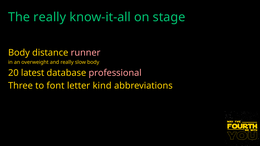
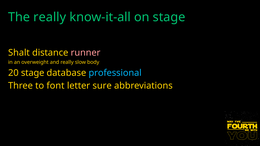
Body at (19, 53): Body -> Shalt
20 latest: latest -> stage
professional colour: pink -> light blue
kind: kind -> sure
